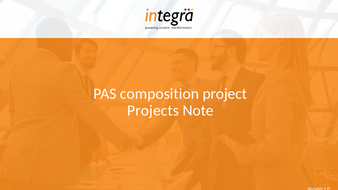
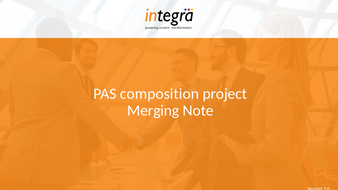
Projects: Projects -> Merging
